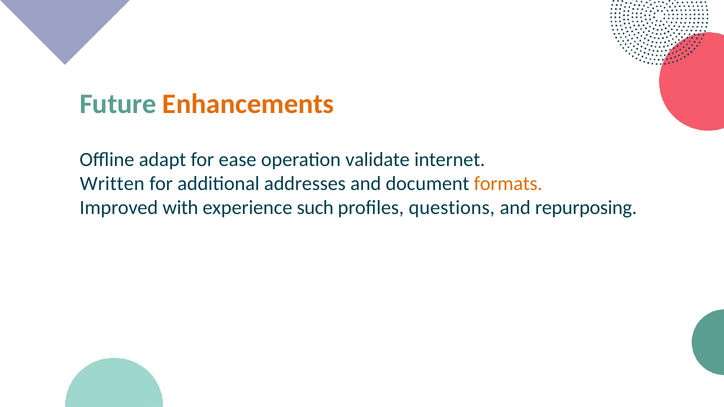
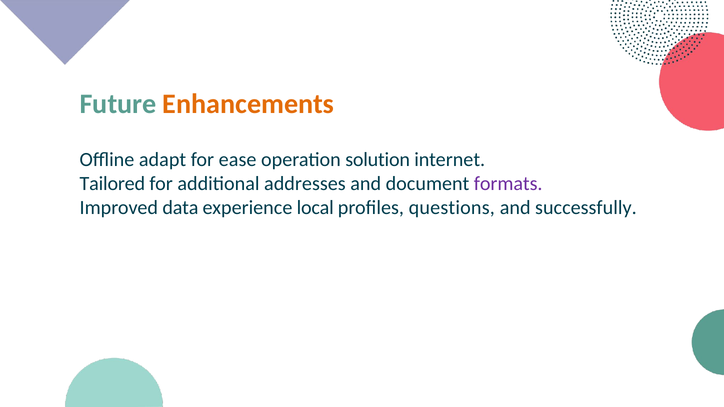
validate: validate -> solution
Written: Written -> Tailored
formats colour: orange -> purple
with: with -> data
such: such -> local
repurposing: repurposing -> successfully
